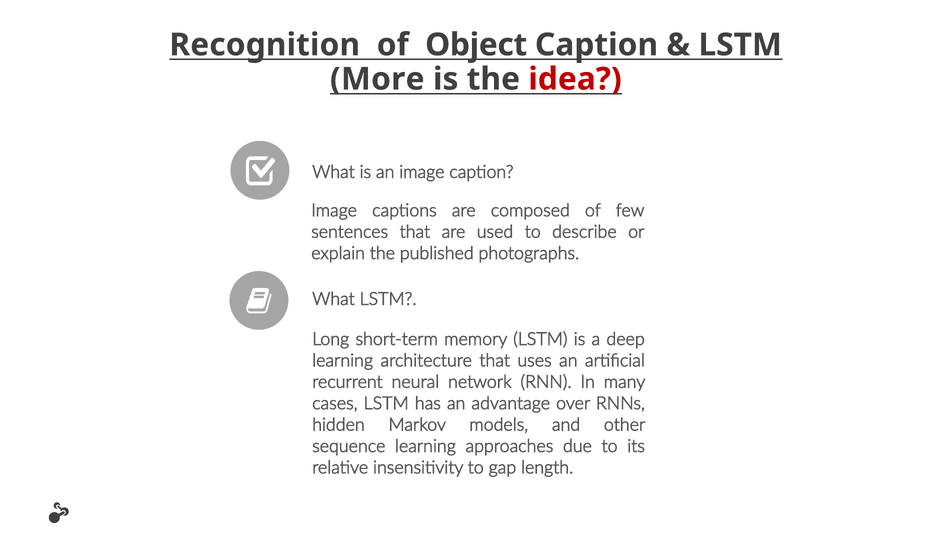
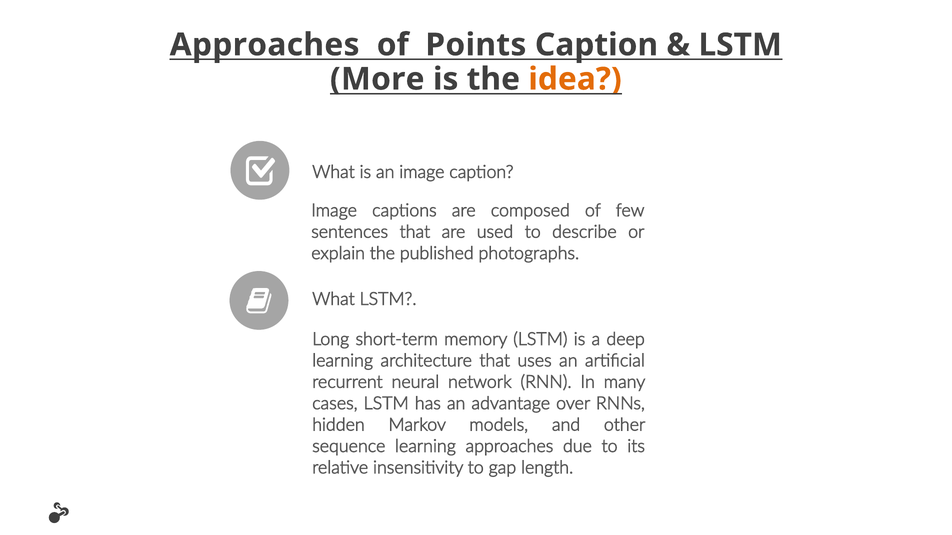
Recognition at (265, 45): Recognition -> Approaches
Object: Object -> Points
idea colour: red -> orange
